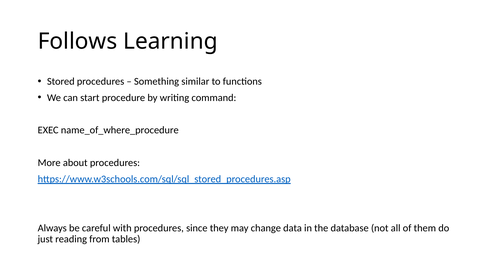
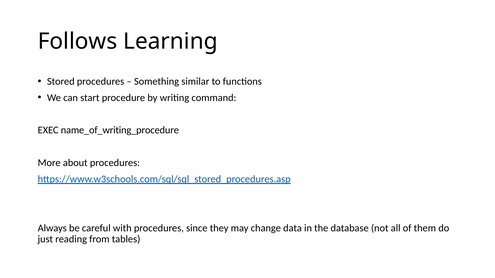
name_of_where_procedure: name_of_where_procedure -> name_of_writing_procedure
